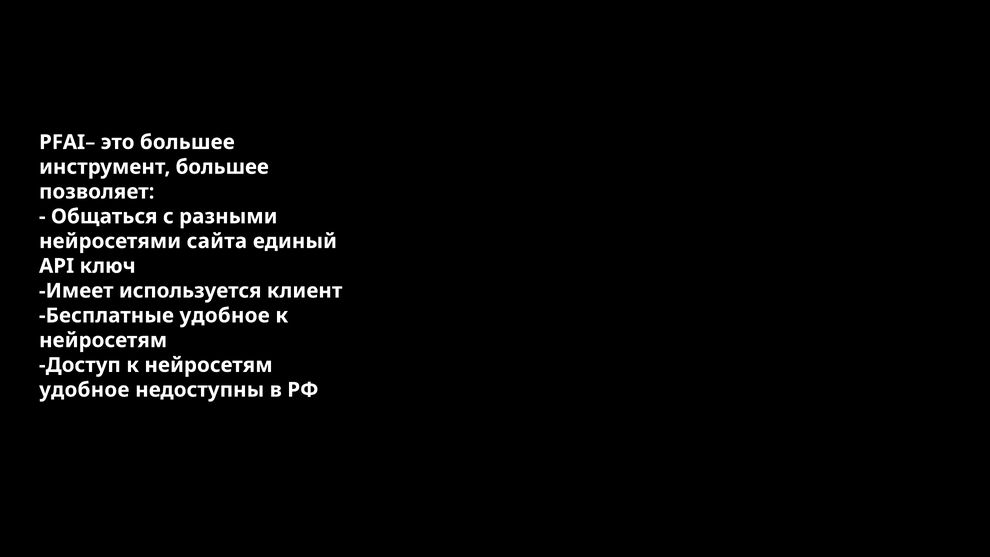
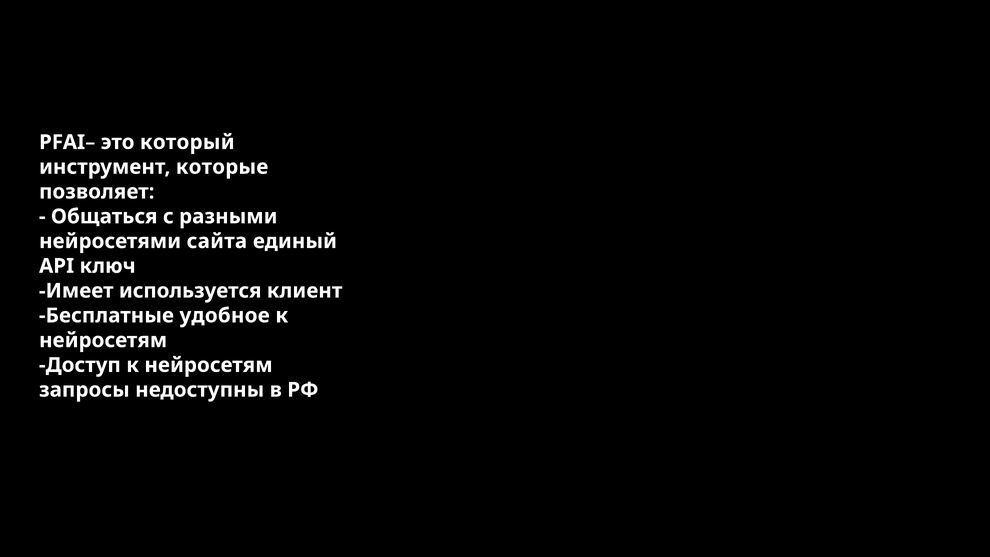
это большее: большее -> который
инструмент большее: большее -> которые
удобное at (84, 390): удобное -> запросы
